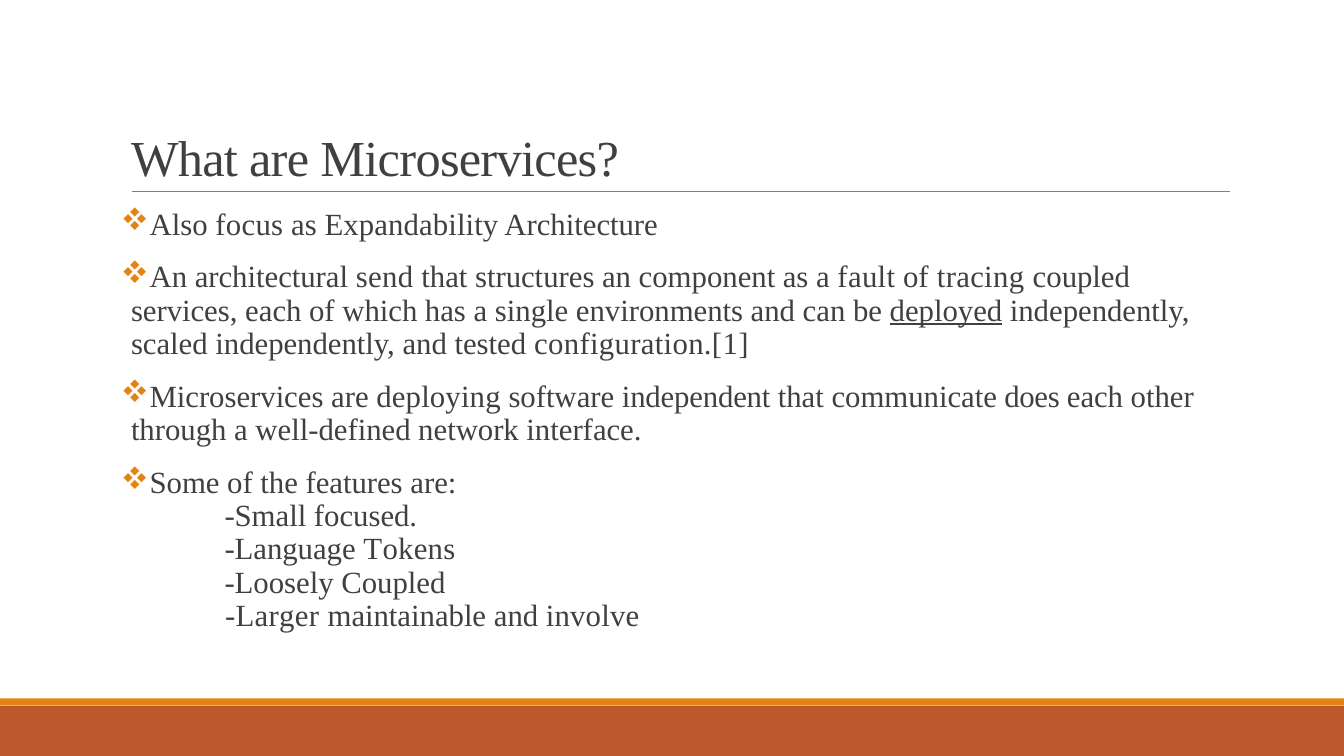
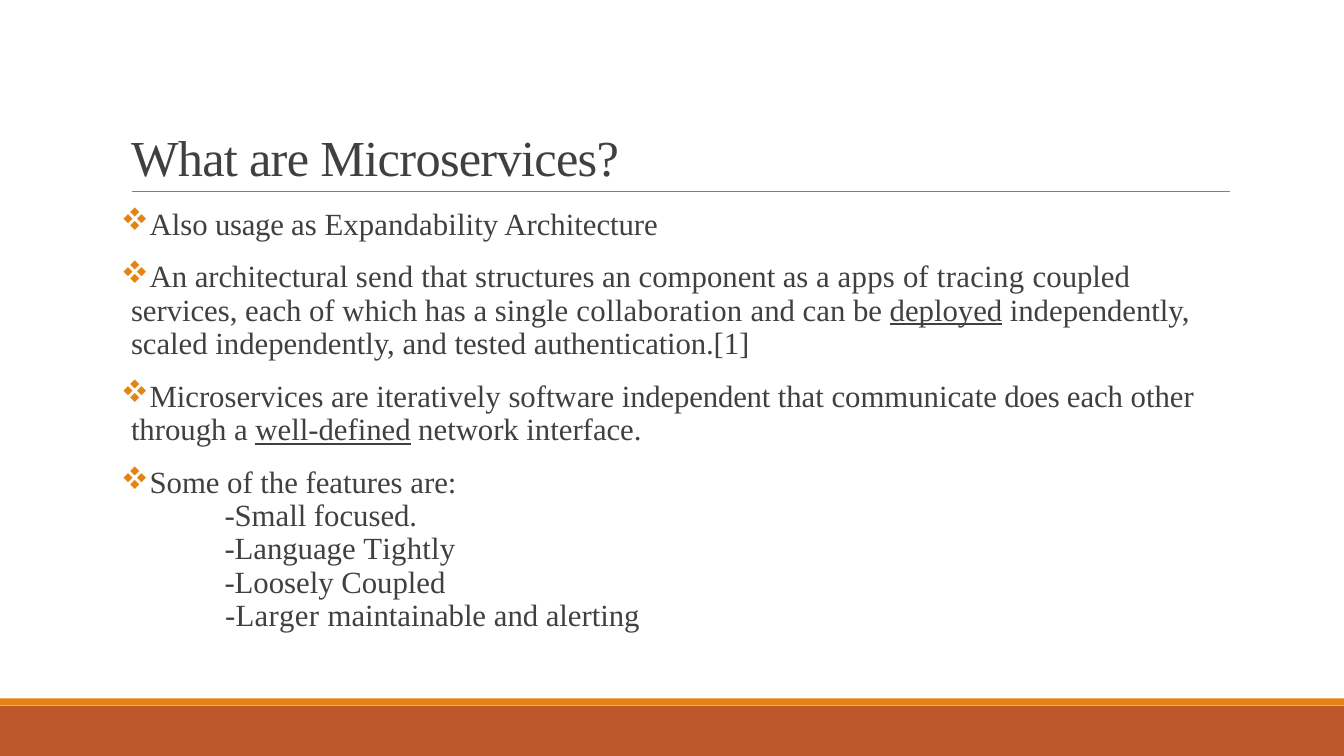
focus: focus -> usage
fault: fault -> apps
environments: environments -> collaboration
configuration.[1: configuration.[1 -> authentication.[1
deploying: deploying -> iteratively
well-defined underline: none -> present
Tokens: Tokens -> Tightly
involve: involve -> alerting
